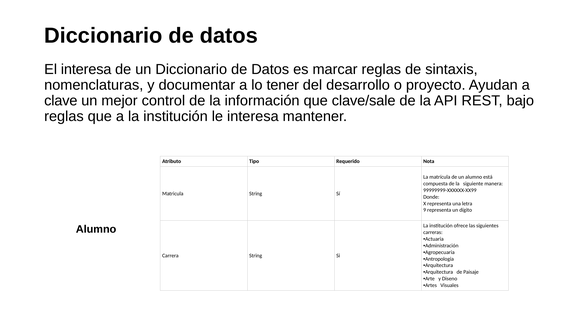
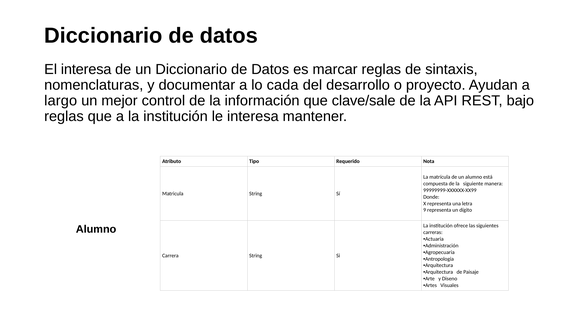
tener: tener -> cada
clave: clave -> largo
